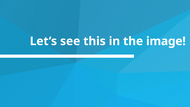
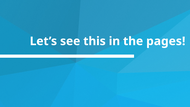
image: image -> pages
